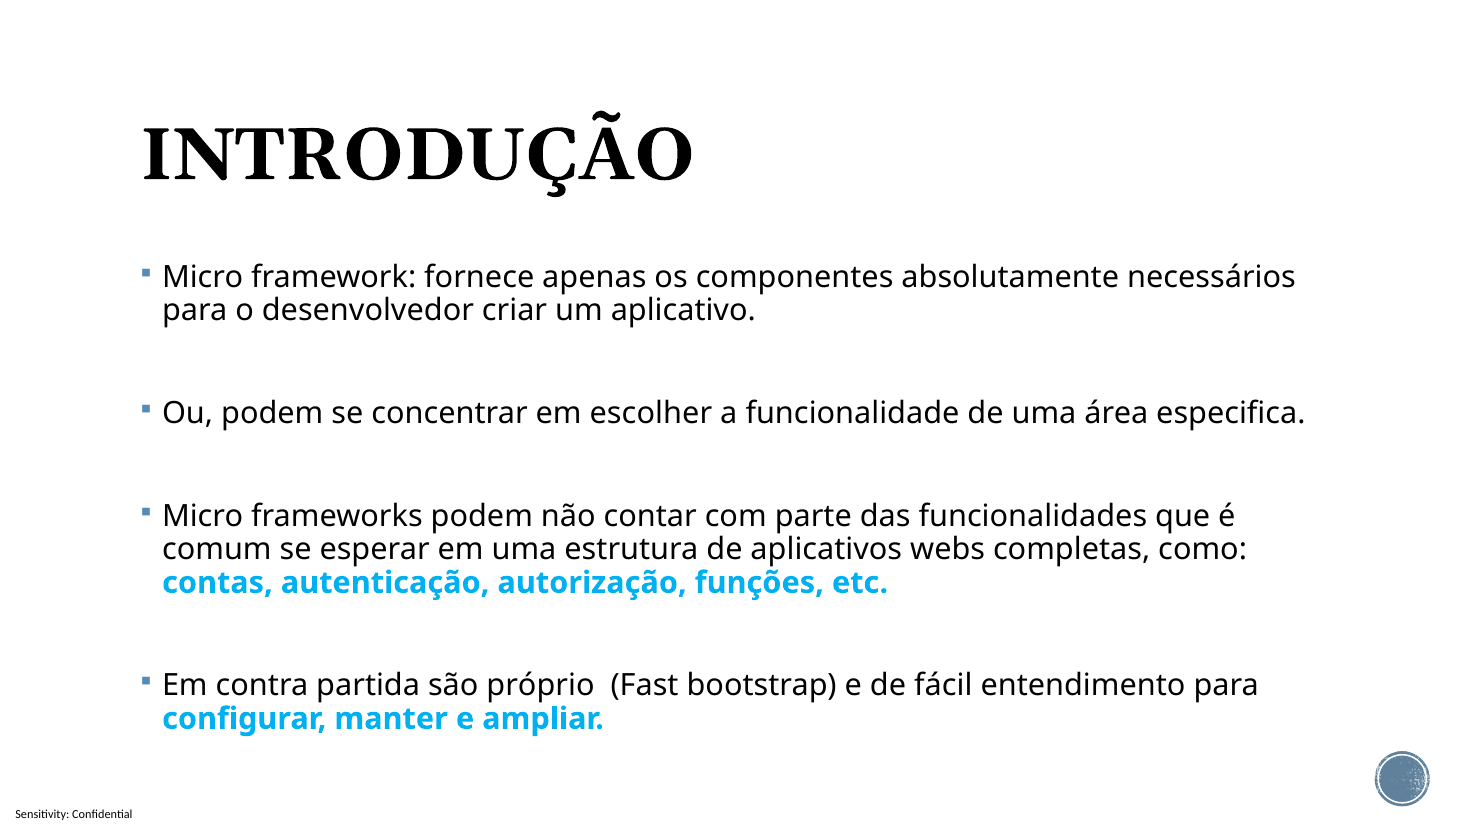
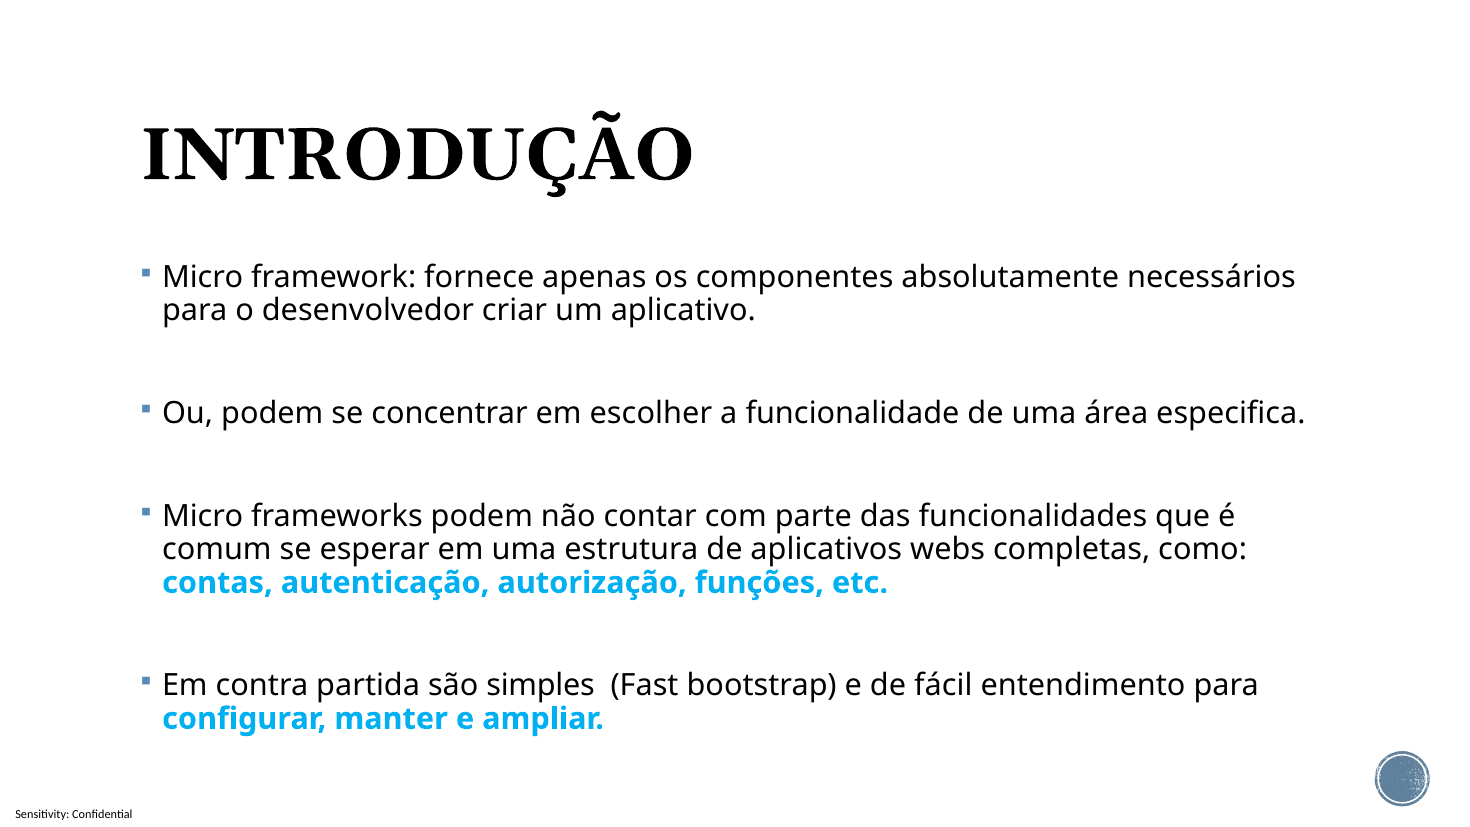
próprio: próprio -> simples
